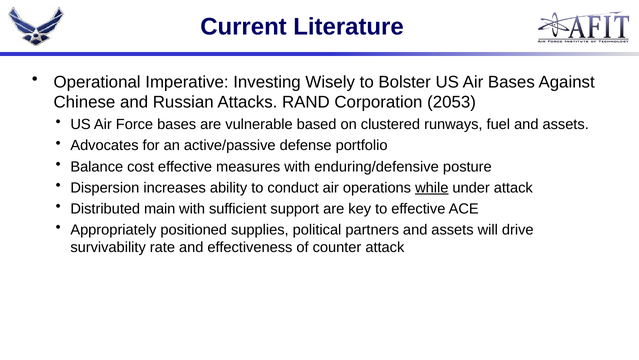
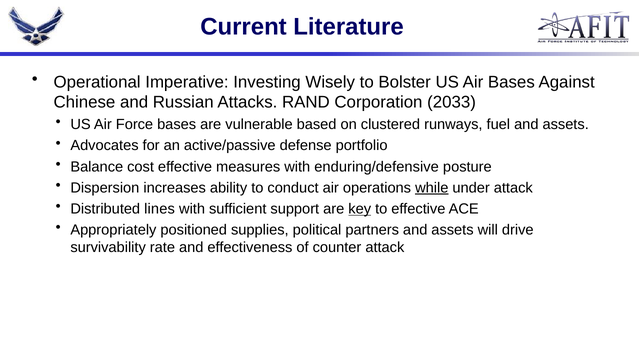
2053: 2053 -> 2033
main: main -> lines
key underline: none -> present
